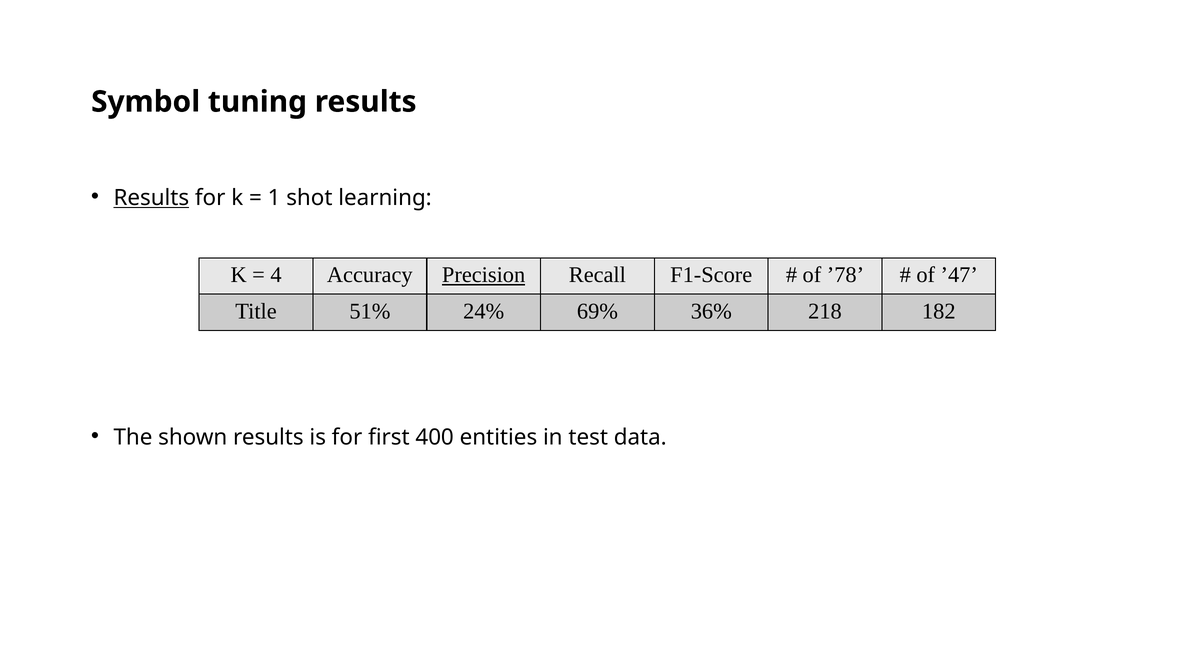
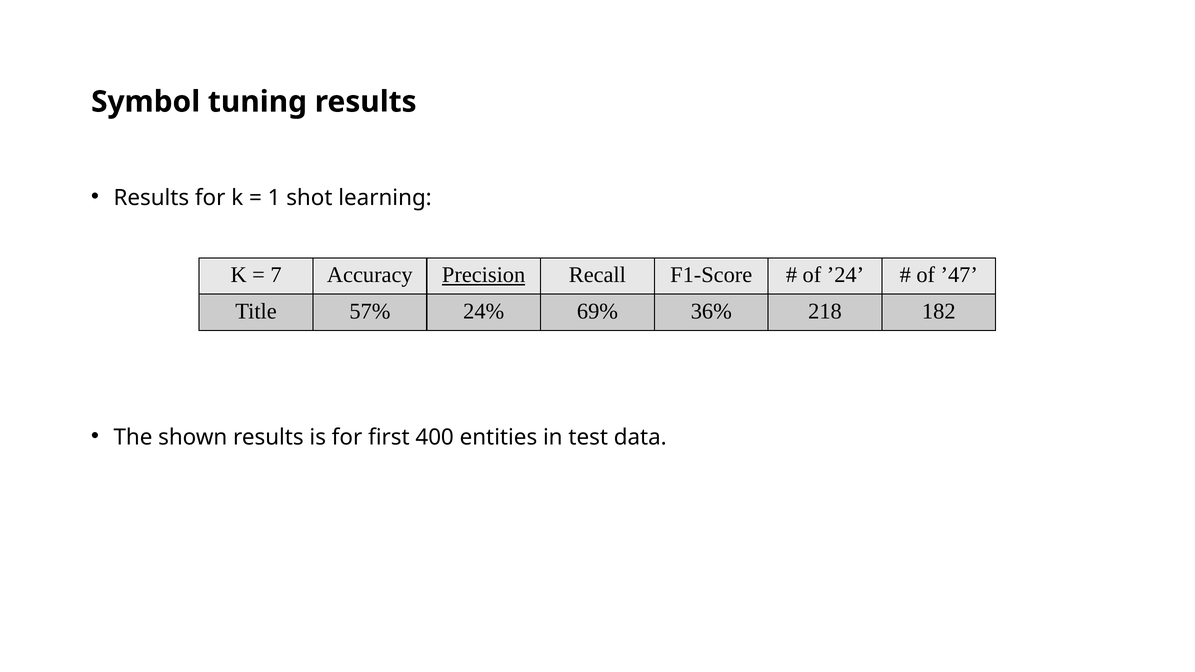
Results at (151, 198) underline: present -> none
4: 4 -> 7
’78: ’78 -> ’24
51%: 51% -> 57%
